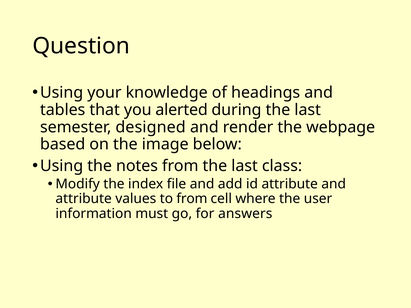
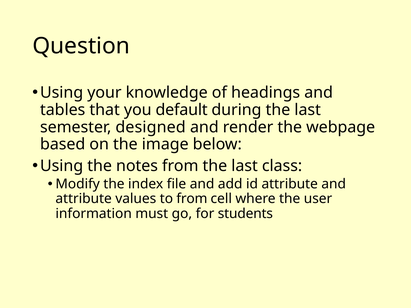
alerted: alerted -> default
answers: answers -> students
